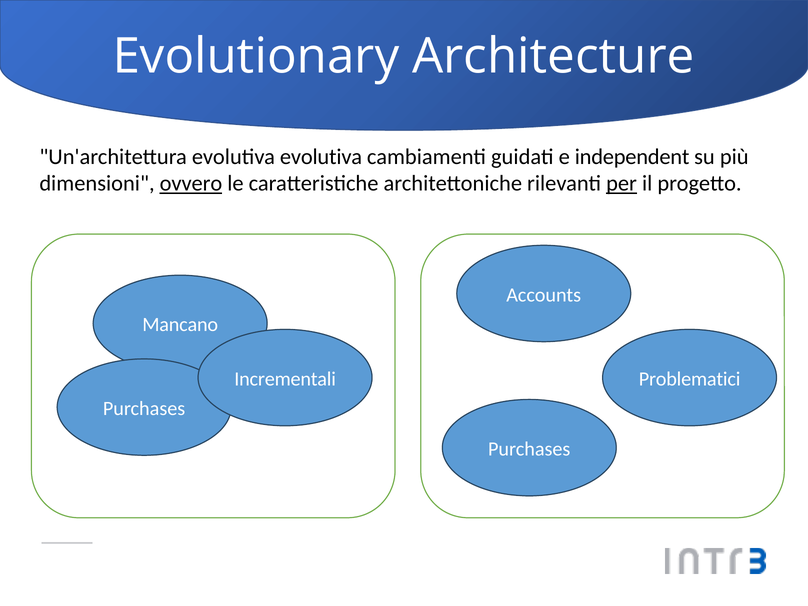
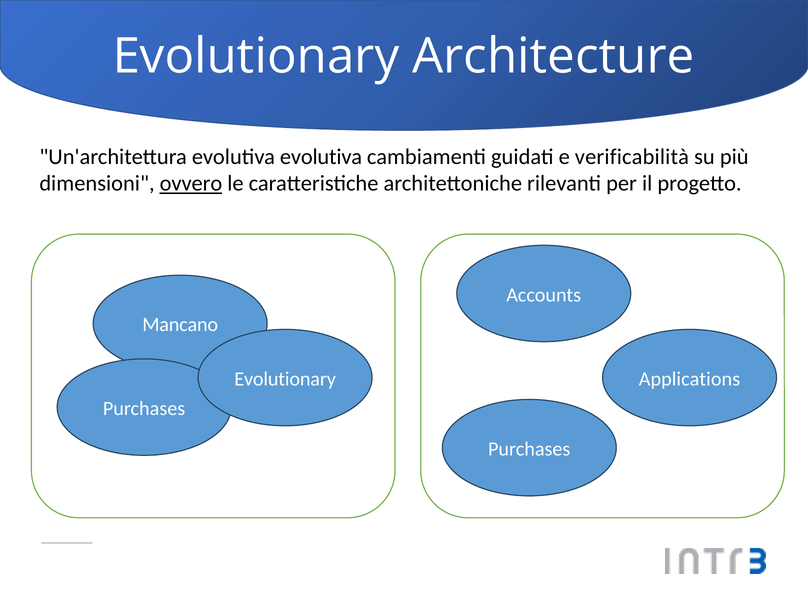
independent: independent -> verificabilità
per underline: present -> none
Incrementali at (285, 379): Incrementali -> Evolutionary
Problematici: Problematici -> Applications
